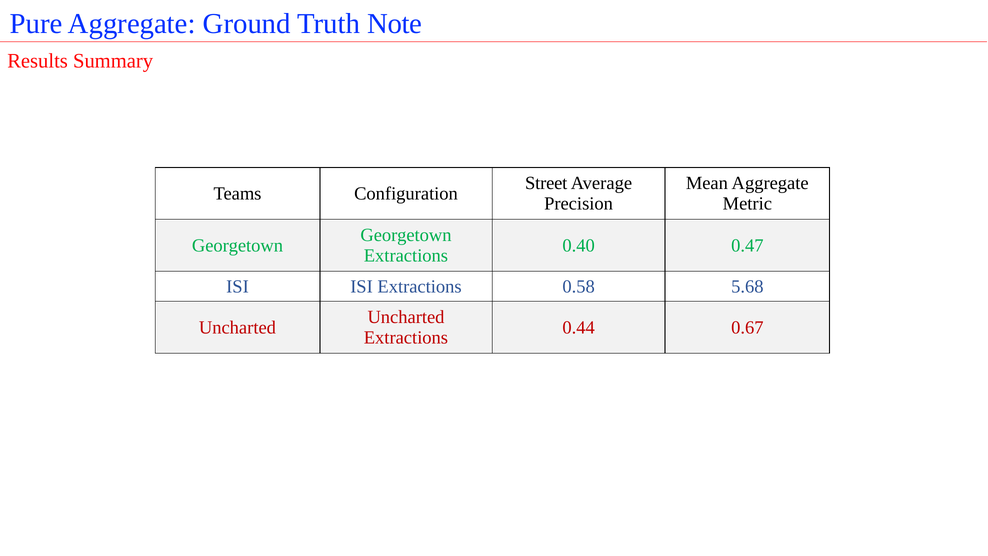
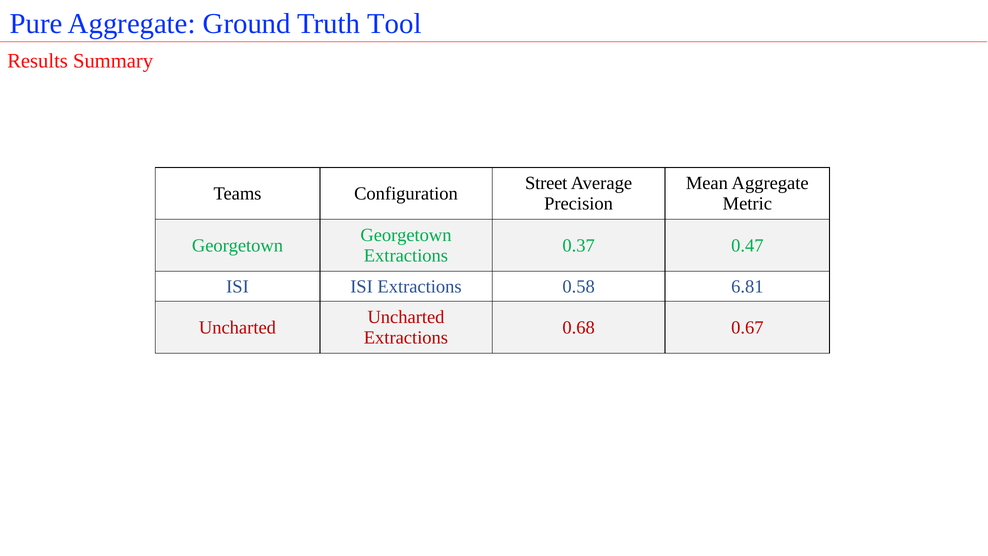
Note: Note -> Tool
0.40: 0.40 -> 0.37
5.68: 5.68 -> 6.81
0.44: 0.44 -> 0.68
